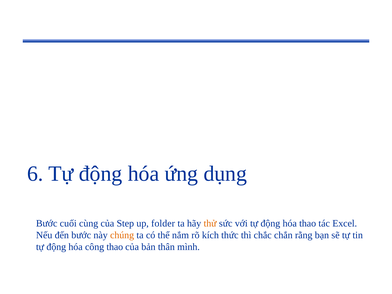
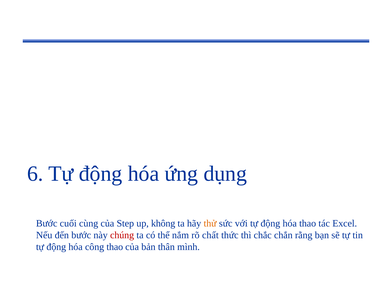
folder: folder -> không
chúng colour: orange -> red
kích: kích -> chất
